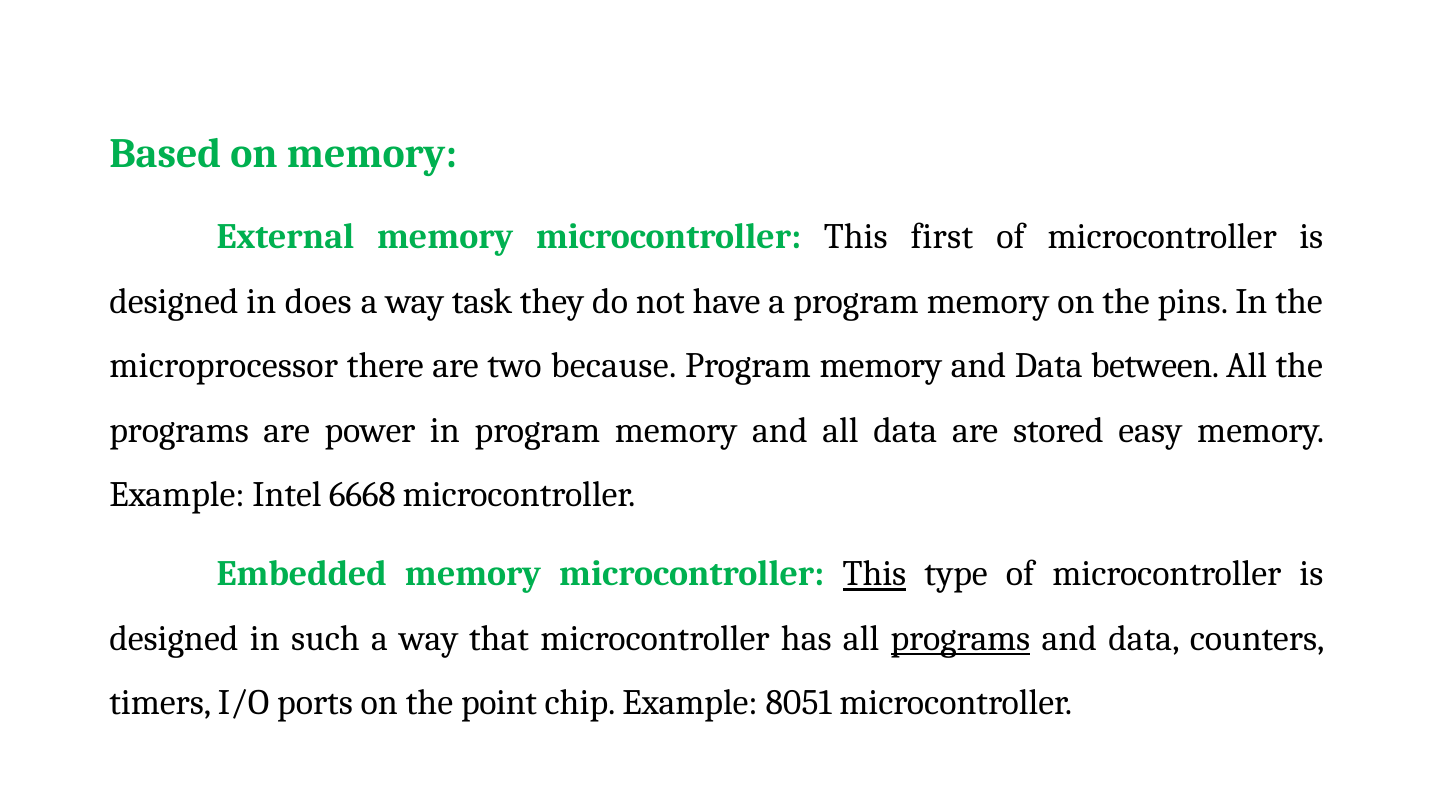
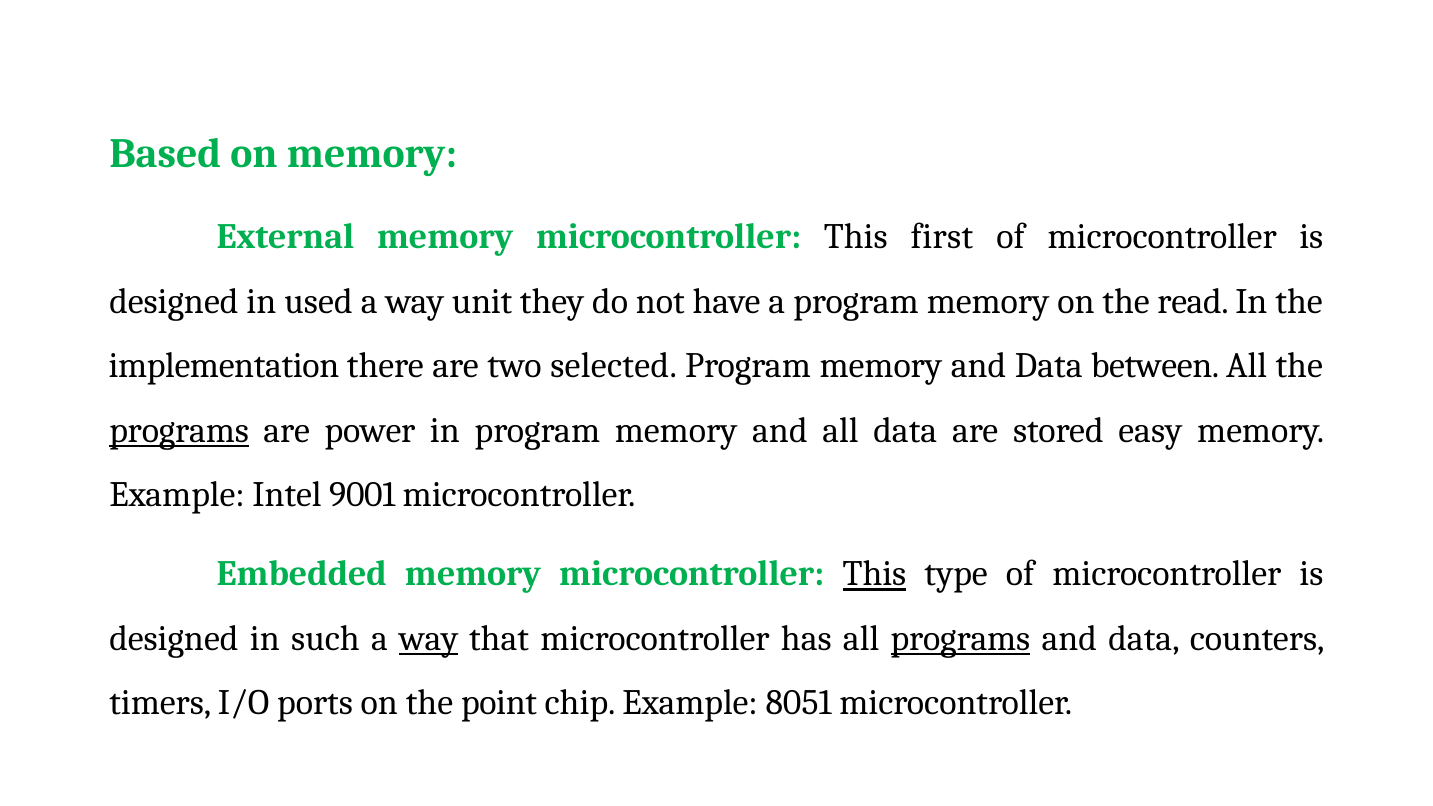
does: does -> used
task: task -> unit
pins: pins -> read
microprocessor: microprocessor -> implementation
because: because -> selected
programs at (179, 430) underline: none -> present
6668: 6668 -> 9001
way at (429, 639) underline: none -> present
